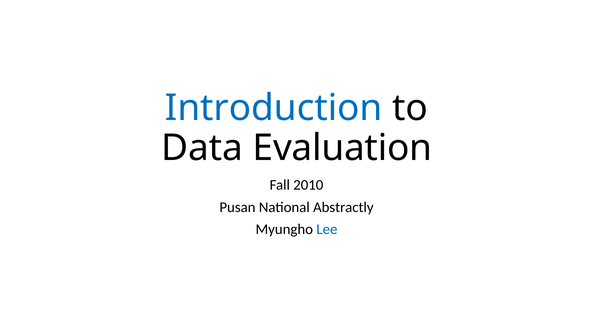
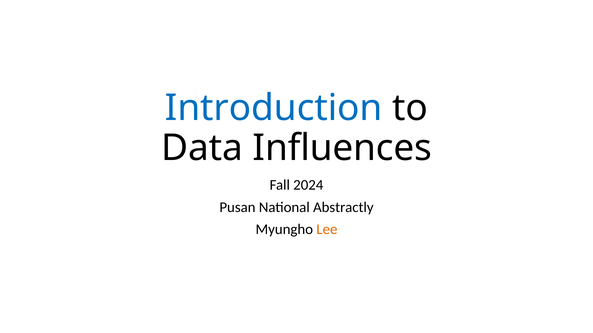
Evaluation: Evaluation -> Influences
2010: 2010 -> 2024
Lee colour: blue -> orange
